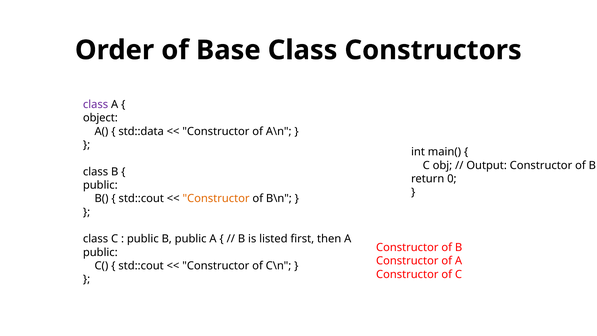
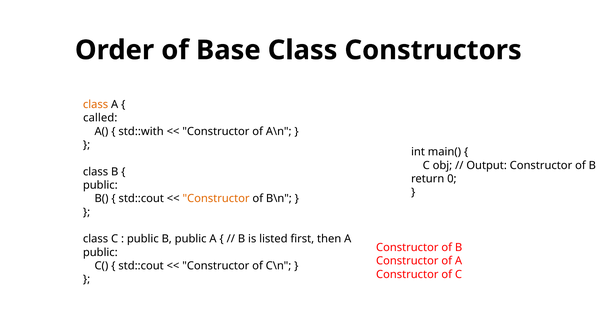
class at (96, 104) colour: purple -> orange
object: object -> called
std::data: std::data -> std::with
